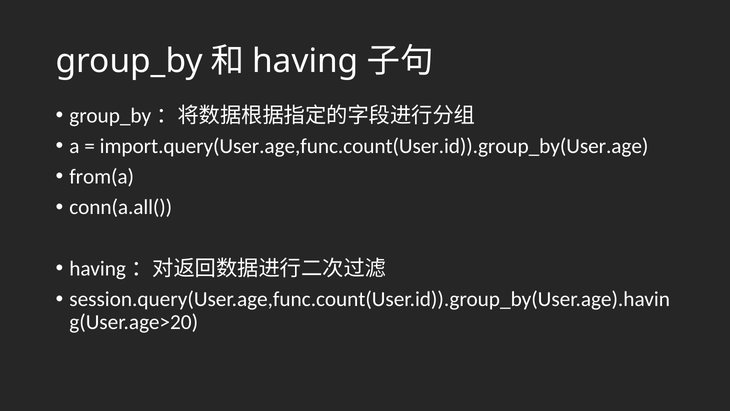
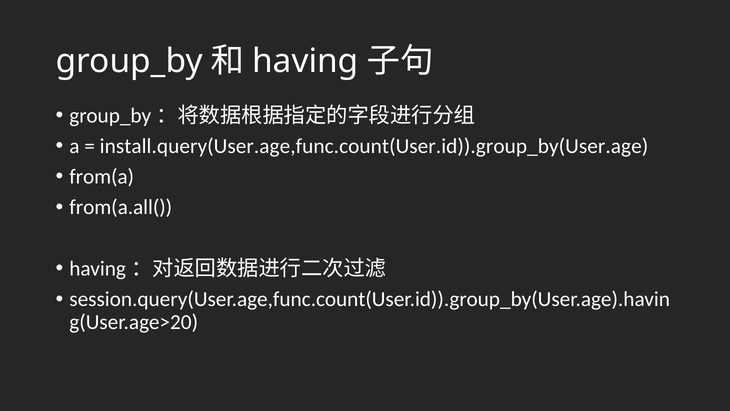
import.query(User.age,func.count(User.id)).group_by(User.age: import.query(User.age,func.count(User.id)).group_by(User.age -> install.query(User.age,func.count(User.id)).group_by(User.age
conn(a.all(: conn(a.all( -> from(a.all(
